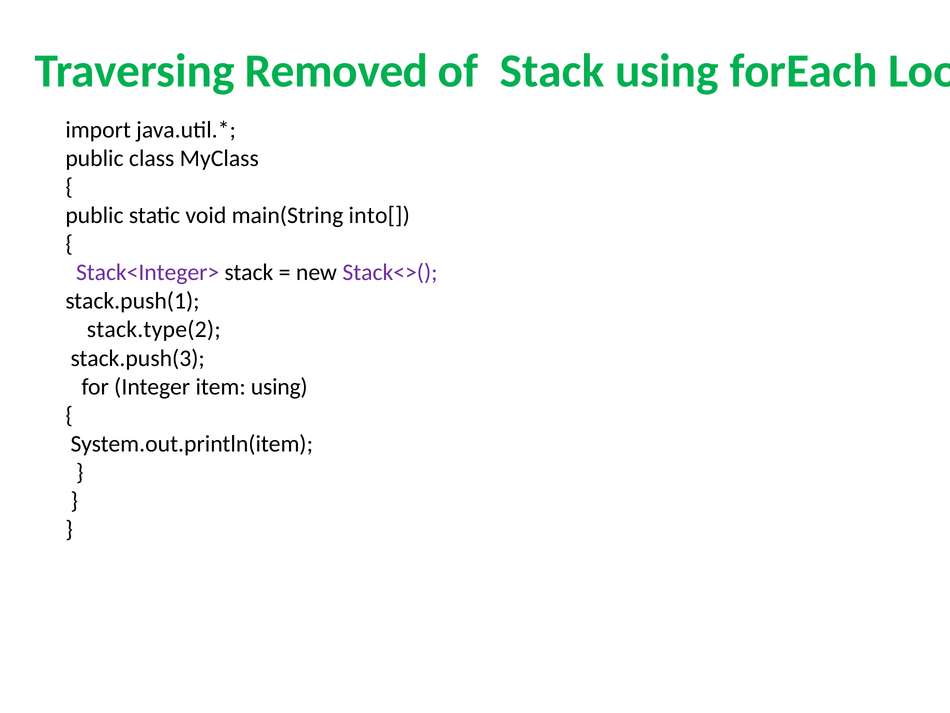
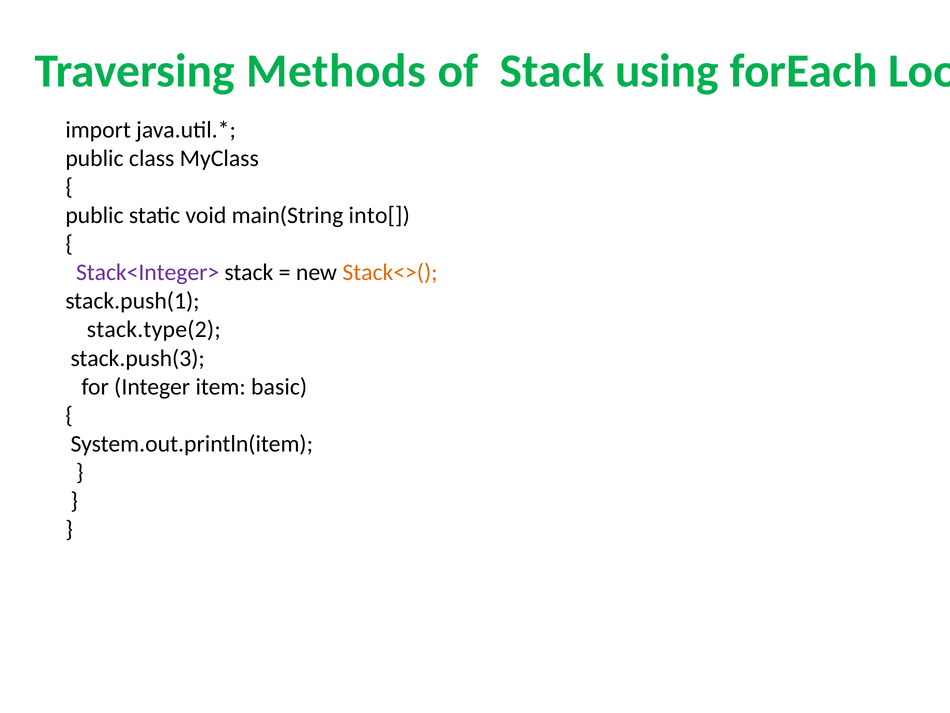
Removed: Removed -> Methods
Stack<>( colour: purple -> orange
item using: using -> basic
